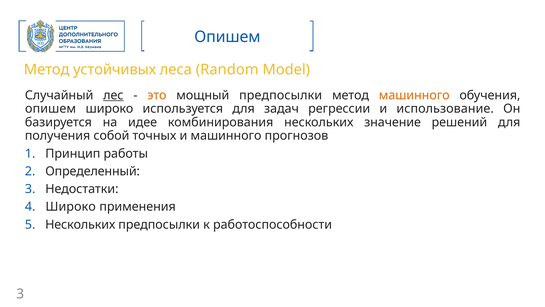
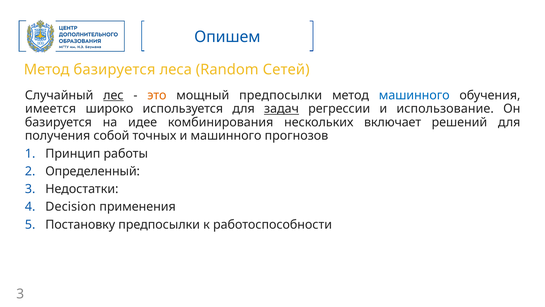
Метод устойчивых: устойчивых -> базируется
Model: Model -> Сетей
машинного at (414, 95) colour: orange -> blue
опишем at (51, 109): опишем -> имеется
задач underline: none -> present
значение: значение -> включает
Широко at (71, 207): Широко -> Decision
Нескольких at (80, 224): Нескольких -> Постановку
